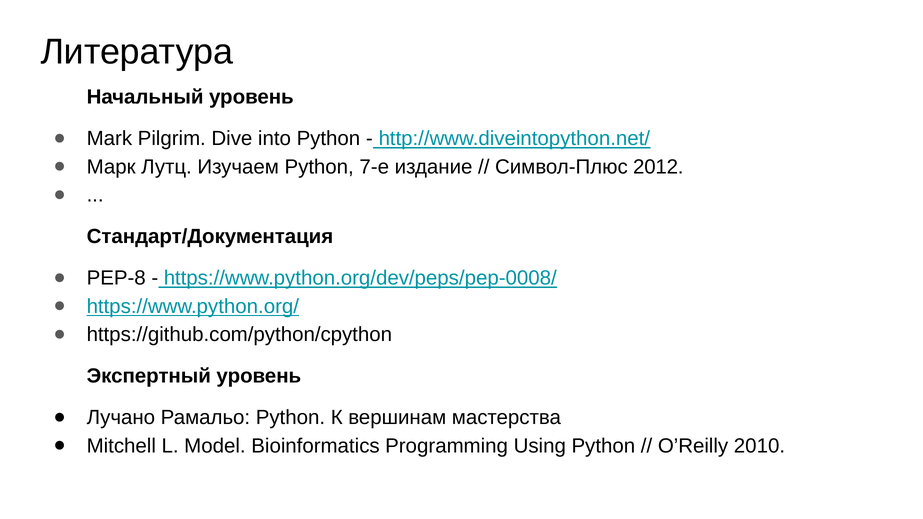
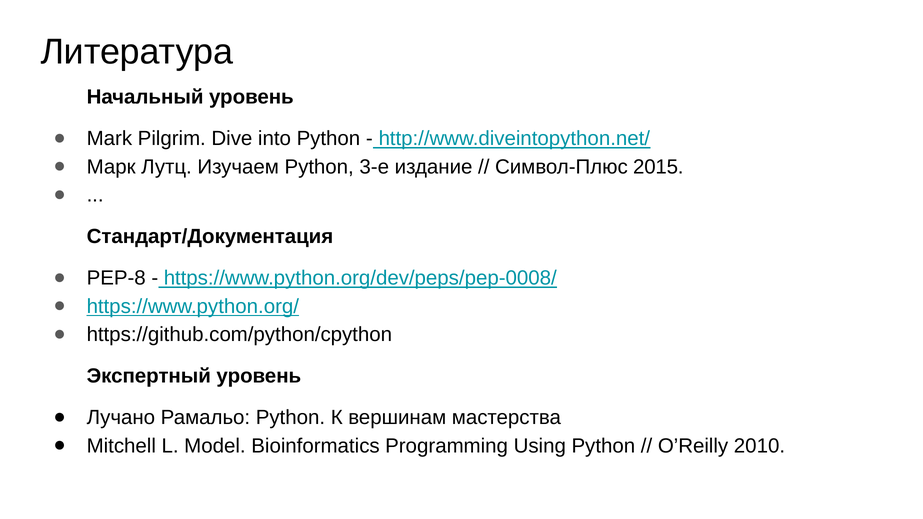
7-е: 7-е -> 3-е
2012: 2012 -> 2015
